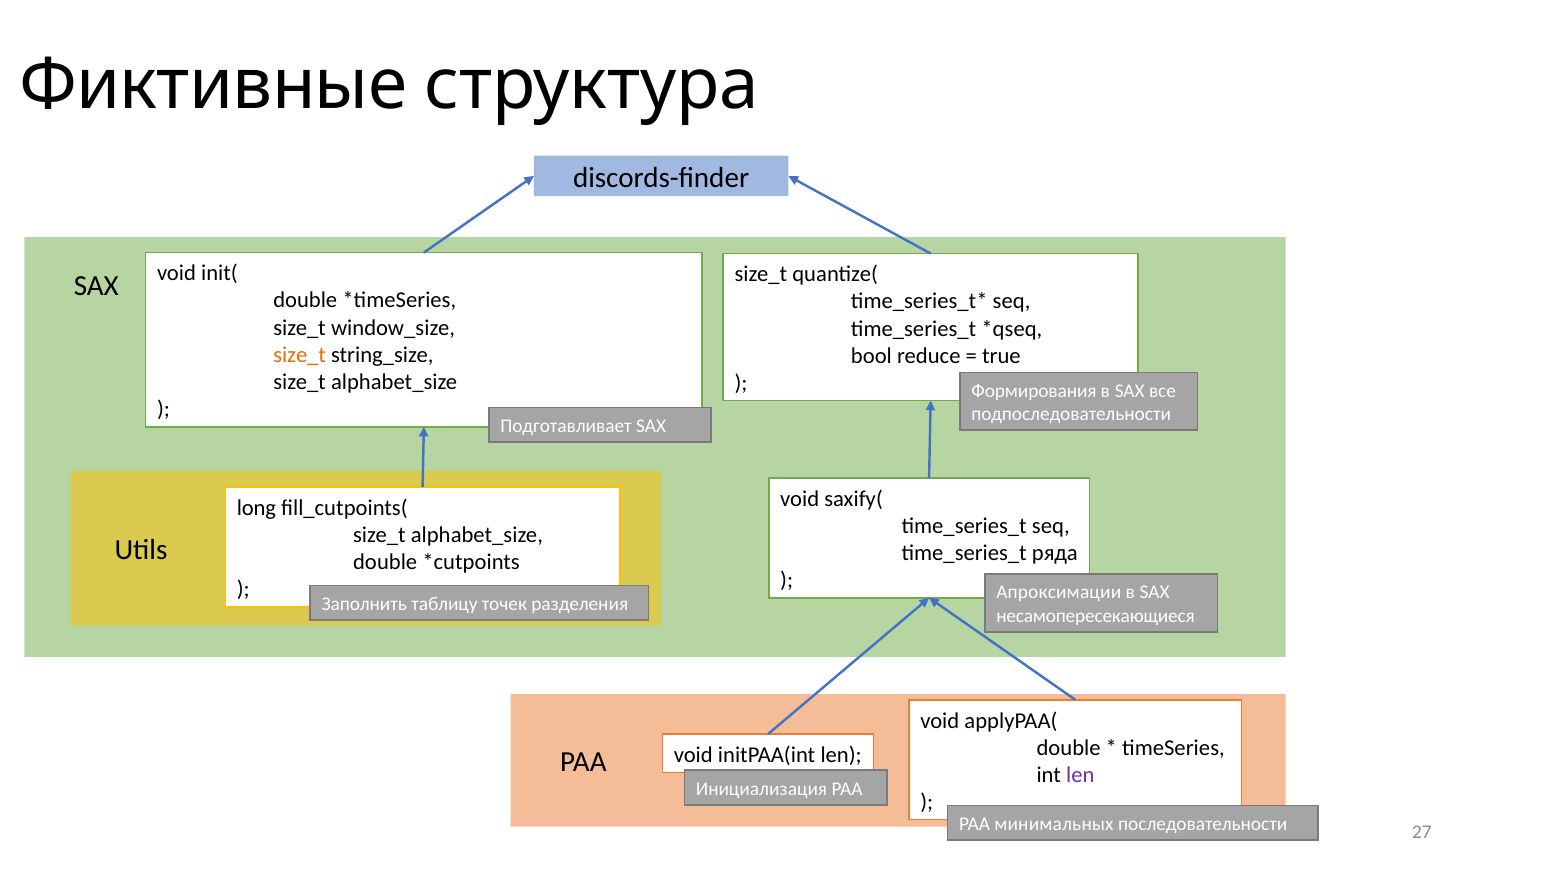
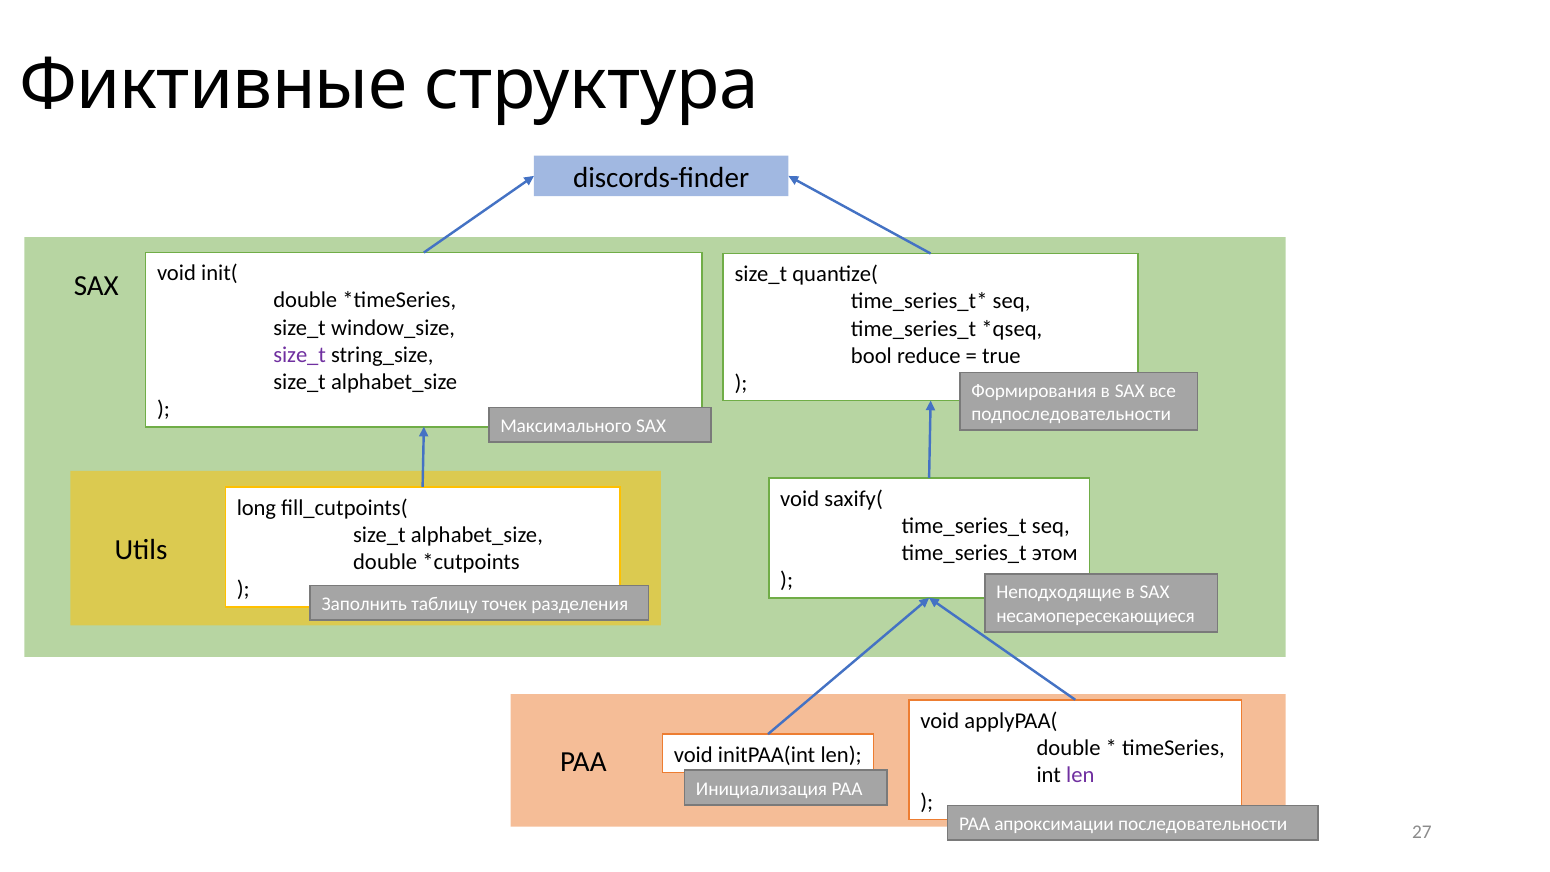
size_t at (300, 355) colour: orange -> purple
Подготавливает: Подготавливает -> Максимального
ряда: ряда -> этом
Апроксимации: Апроксимации -> Неподходящие
минимальных: минимальных -> апроксимации
